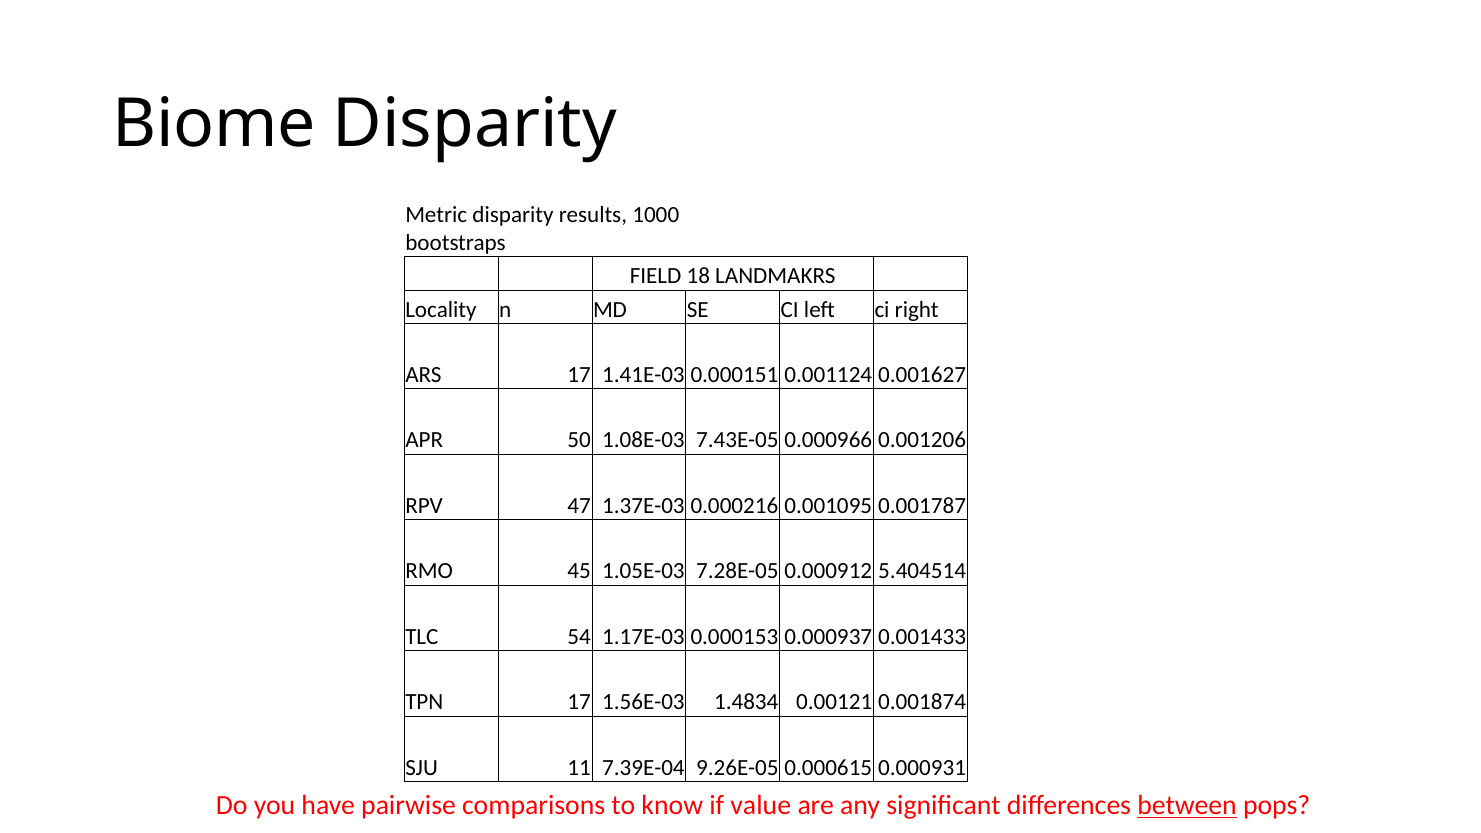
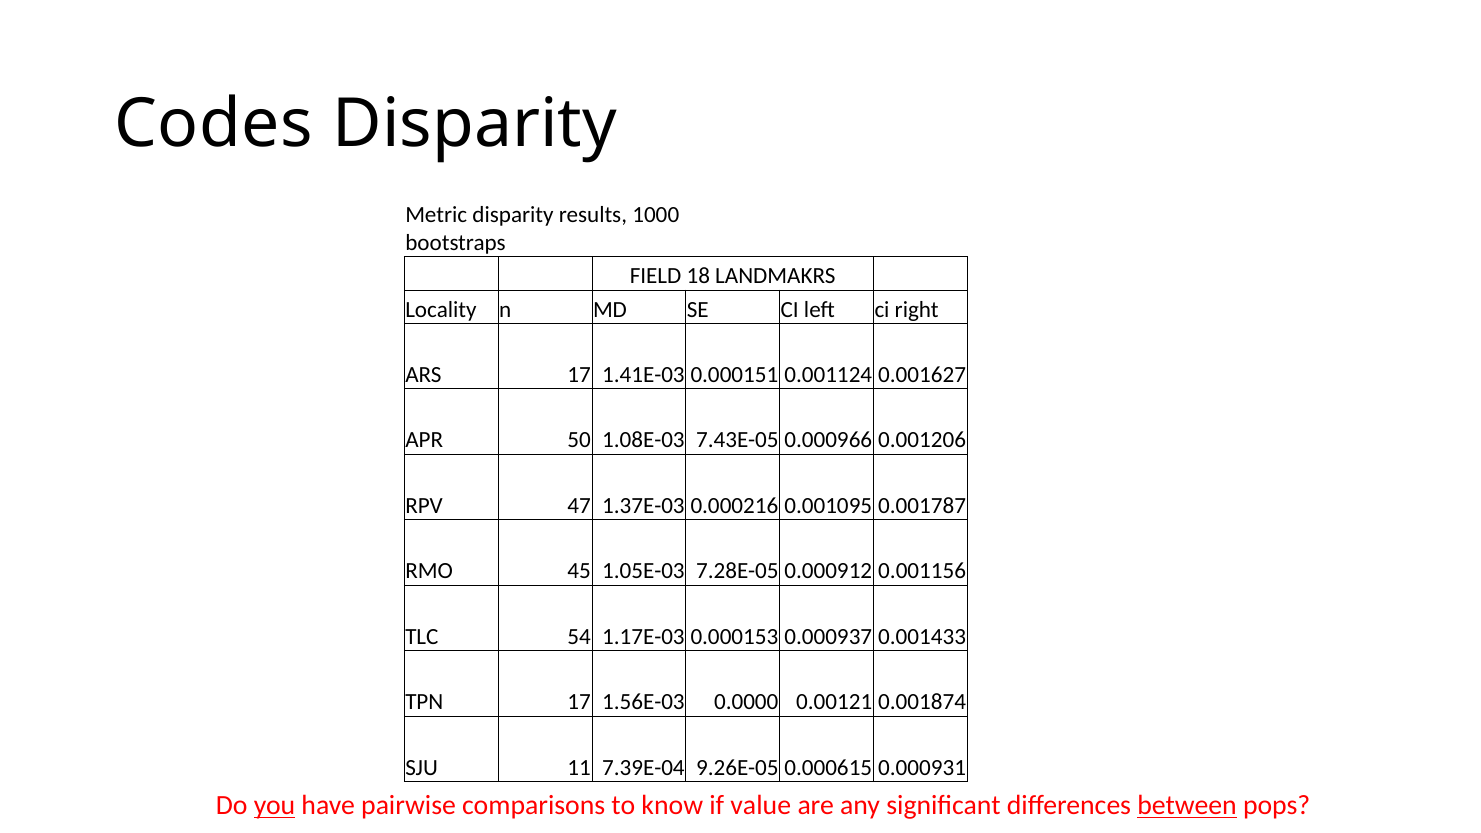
Biome: Biome -> Codes
5.404514: 5.404514 -> 0.001156
1.4834: 1.4834 -> 0.0000
you underline: none -> present
